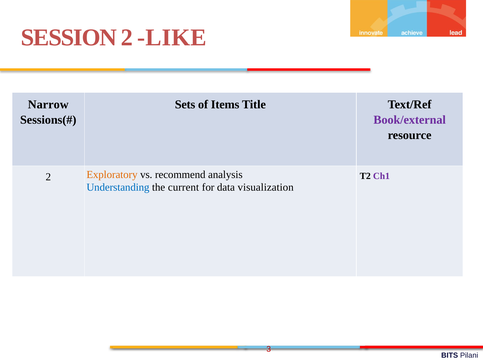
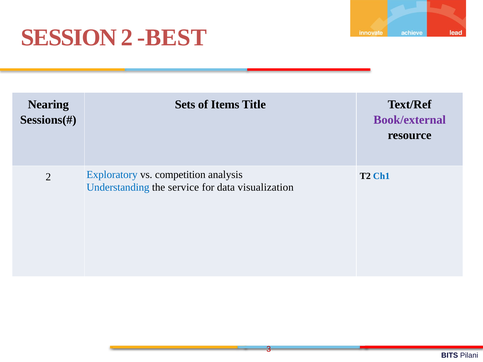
LIKE: LIKE -> BEST
Narrow: Narrow -> Nearing
Ch1 colour: purple -> blue
Exploratory colour: orange -> blue
recommend: recommend -> competition
current: current -> service
